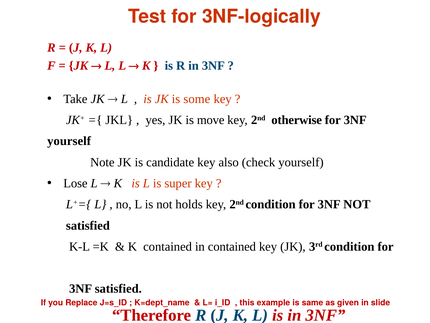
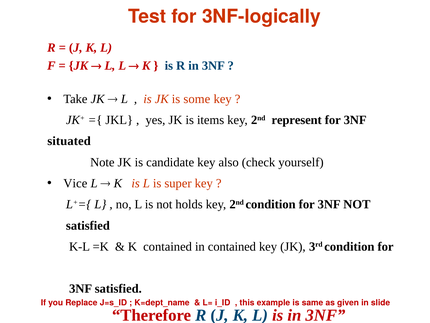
move: move -> items
otherwise: otherwise -> represent
yourself at (69, 141): yourself -> situated
Lose: Lose -> Vice
